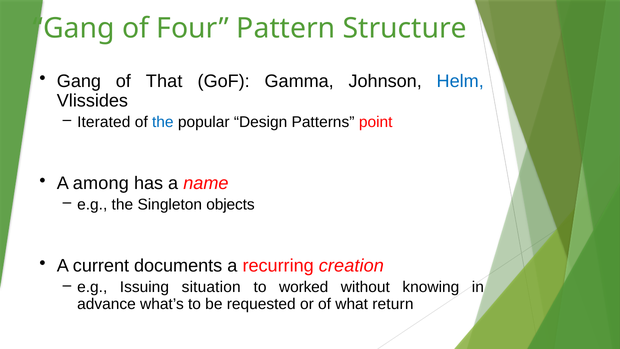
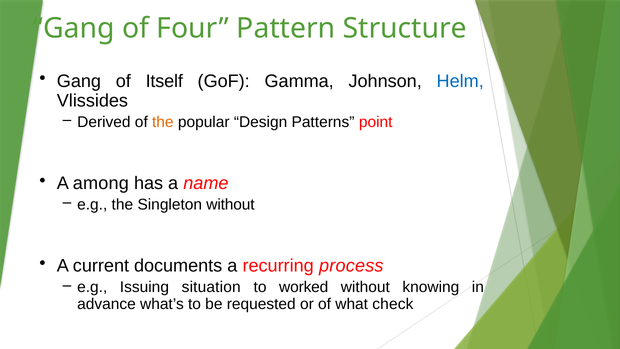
That: That -> Itself
Iterated: Iterated -> Derived
the at (163, 122) colour: blue -> orange
Singleton objects: objects -> without
creation: creation -> process
return: return -> check
